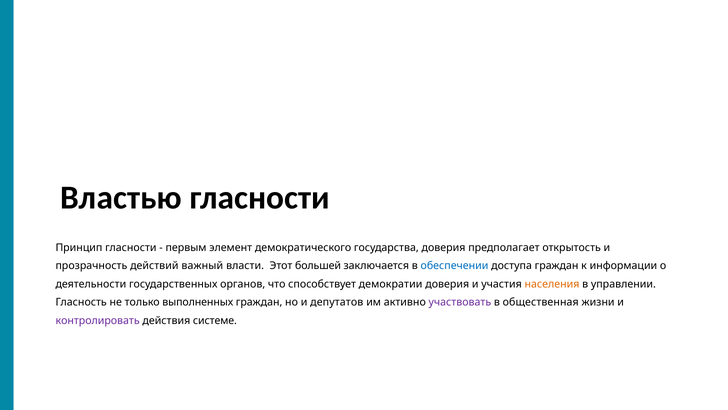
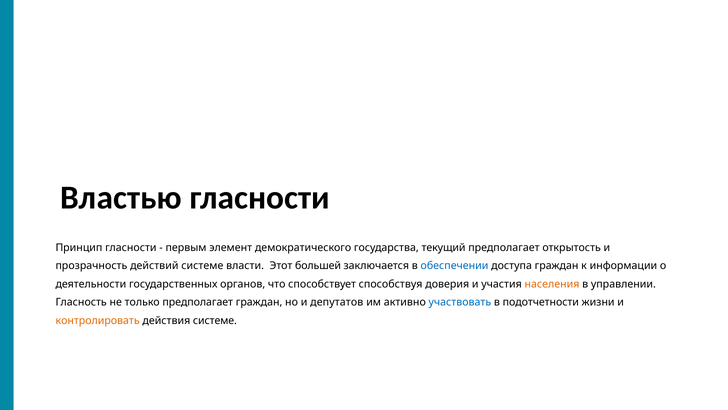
государства доверия: доверия -> текущий
действий важный: важный -> системе
демократии: демократии -> способствуя
только выполненных: выполненных -> предполагает
участвовать colour: purple -> blue
общественная: общественная -> подотчетности
контролировать colour: purple -> orange
